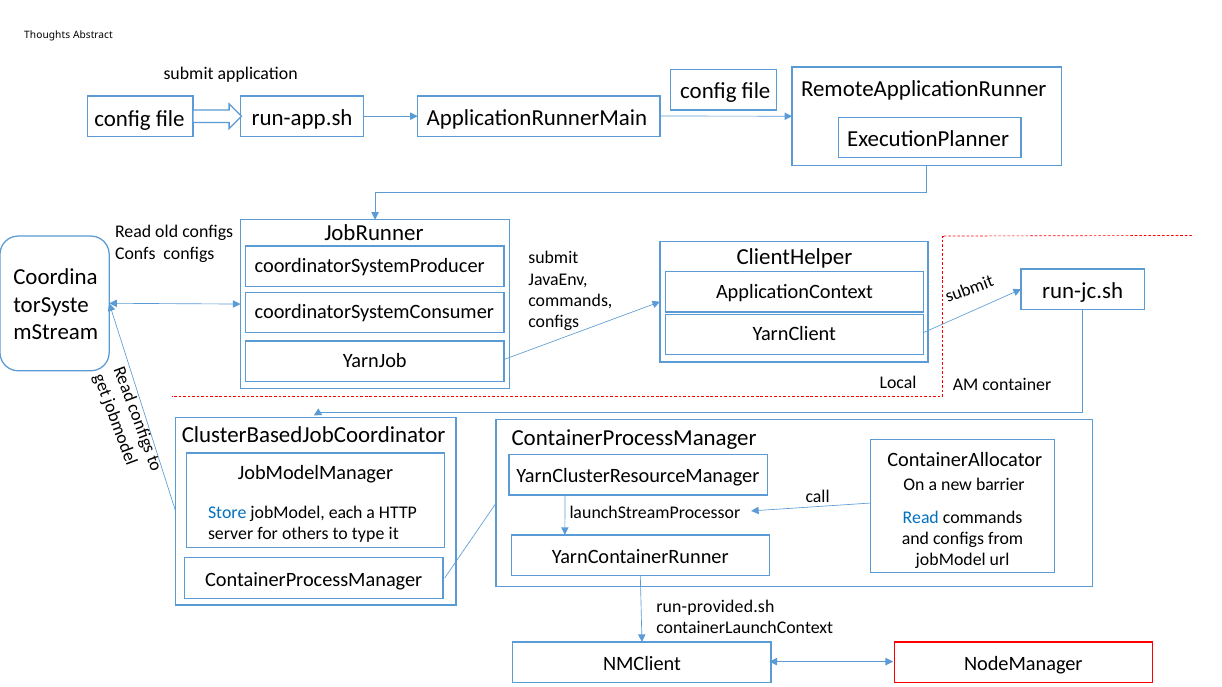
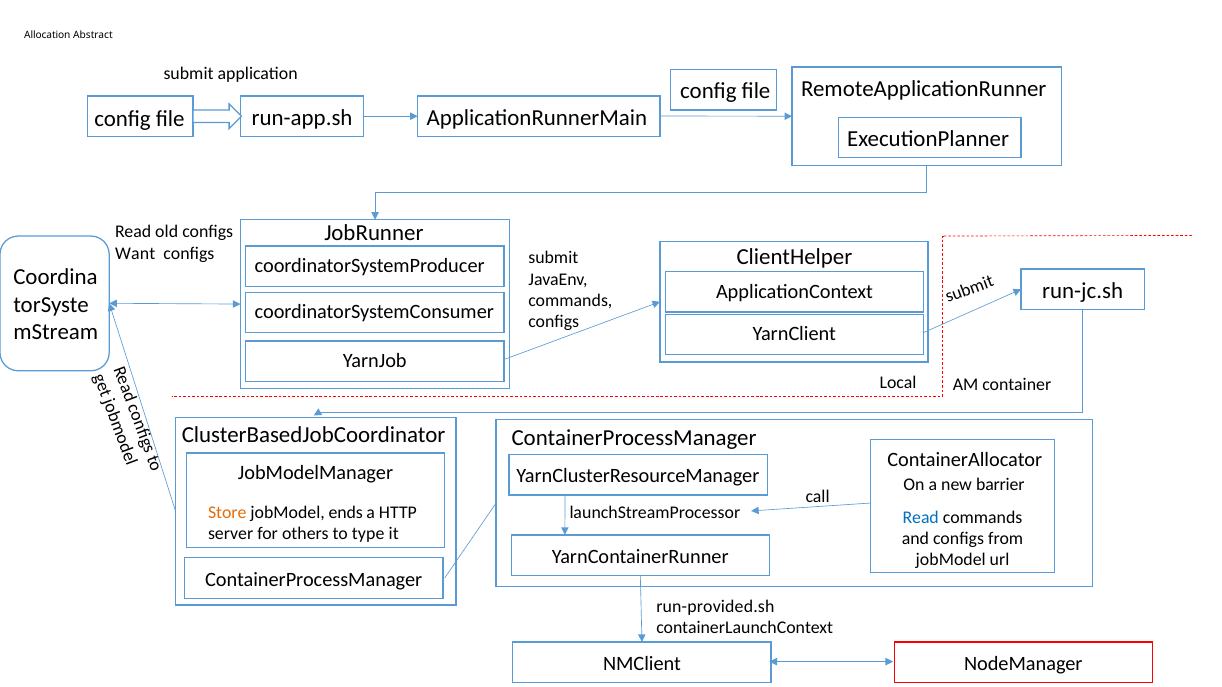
Thoughts: Thoughts -> Allocation
Confs: Confs -> Want
Store colour: blue -> orange
each: each -> ends
